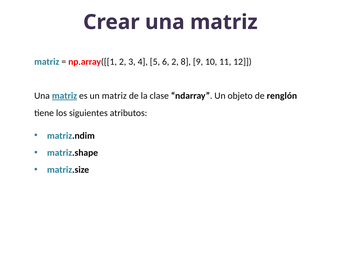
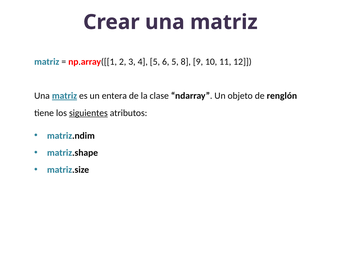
6 2: 2 -> 5
un matriz: matriz -> entera
siguientes underline: none -> present
